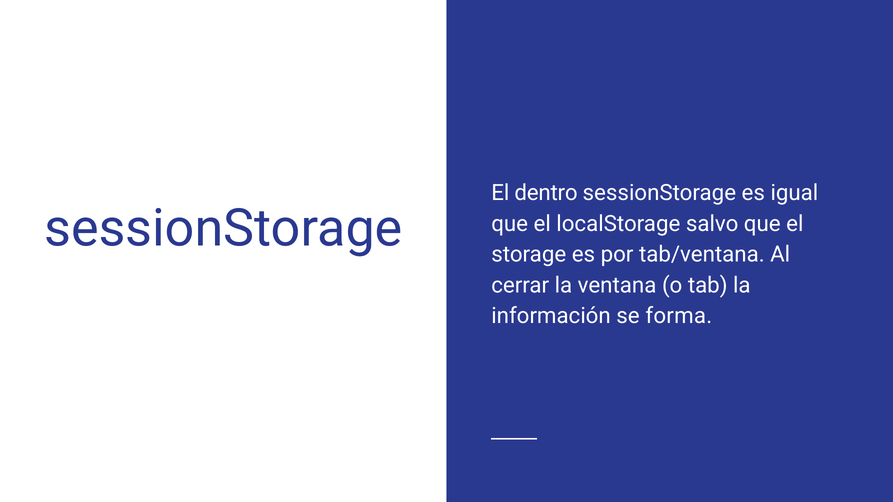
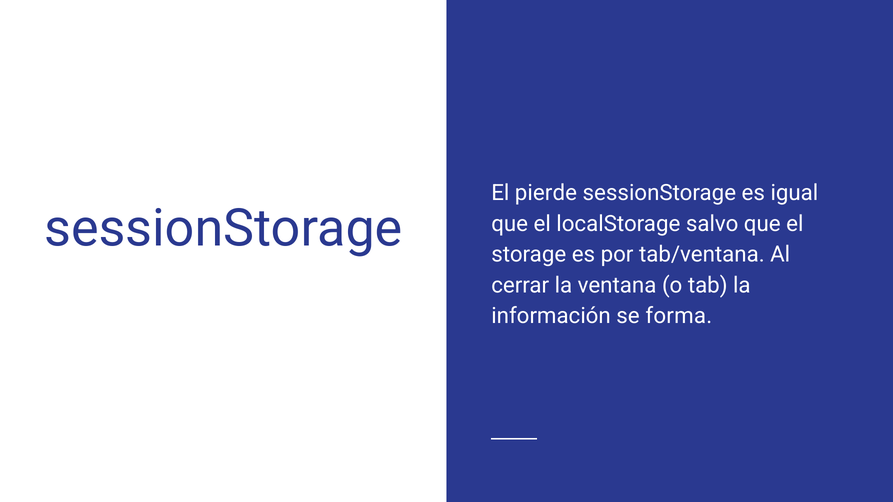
dentro: dentro -> pierde
